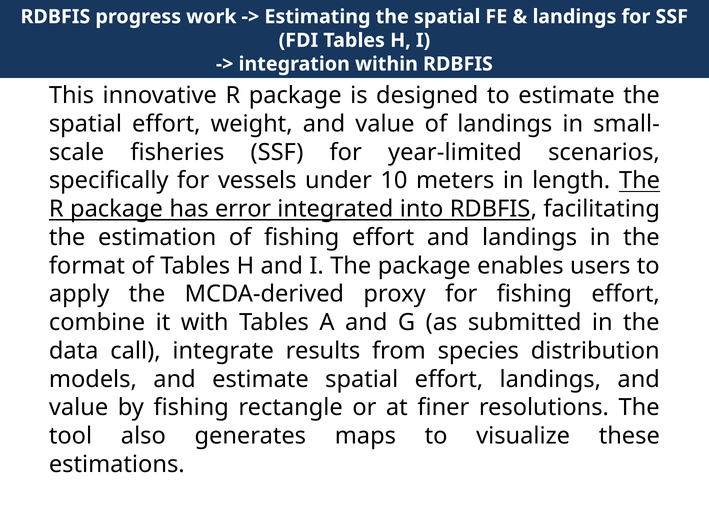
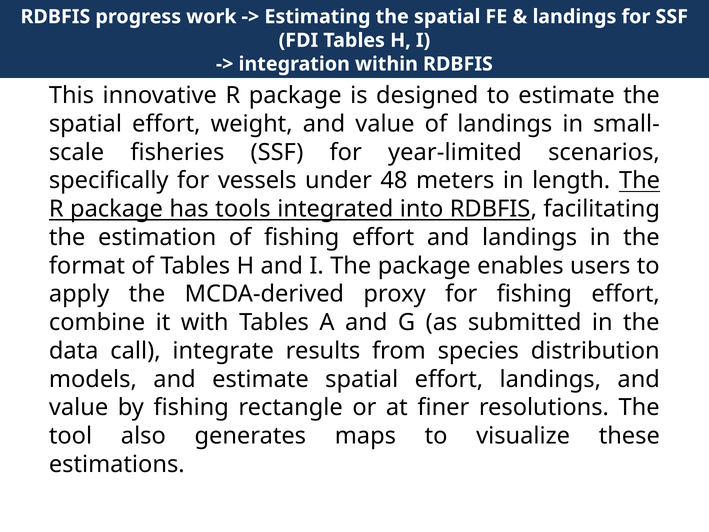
10: 10 -> 48
error: error -> tools
